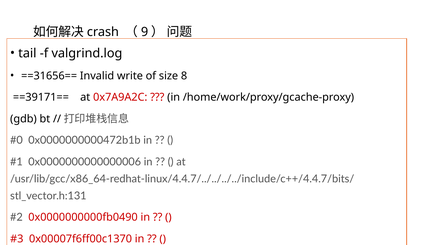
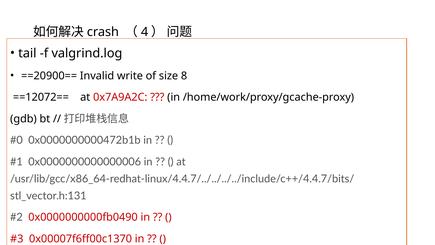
9: 9 -> 4
==31656==: ==31656== -> ==20900==
==39171==: ==39171== -> ==12072==
